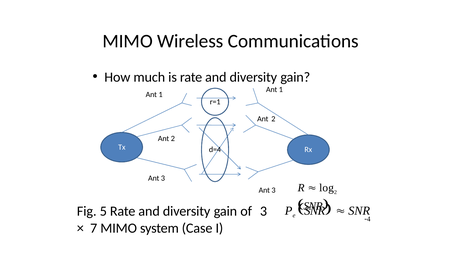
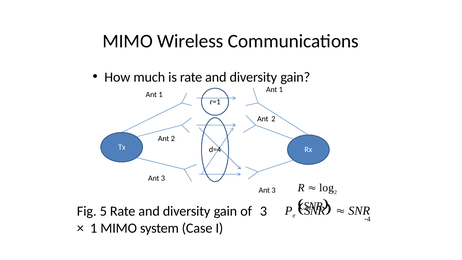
7 at (94, 228): 7 -> 1
